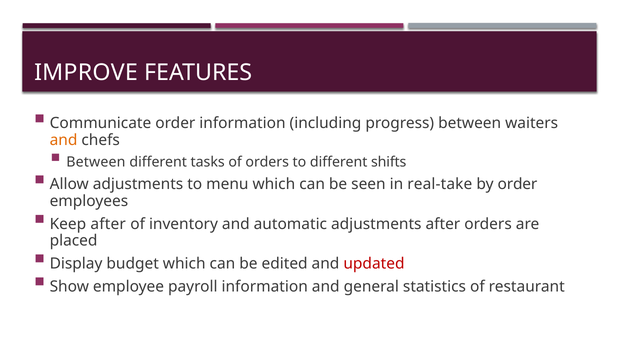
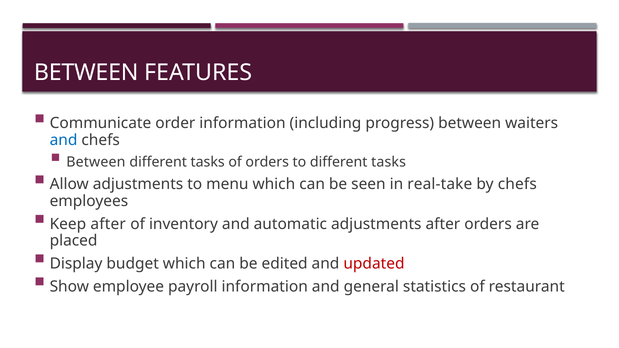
IMPROVE at (86, 72): IMPROVE -> BETWEEN
and at (64, 140) colour: orange -> blue
to different shifts: shifts -> tasks
by order: order -> chefs
